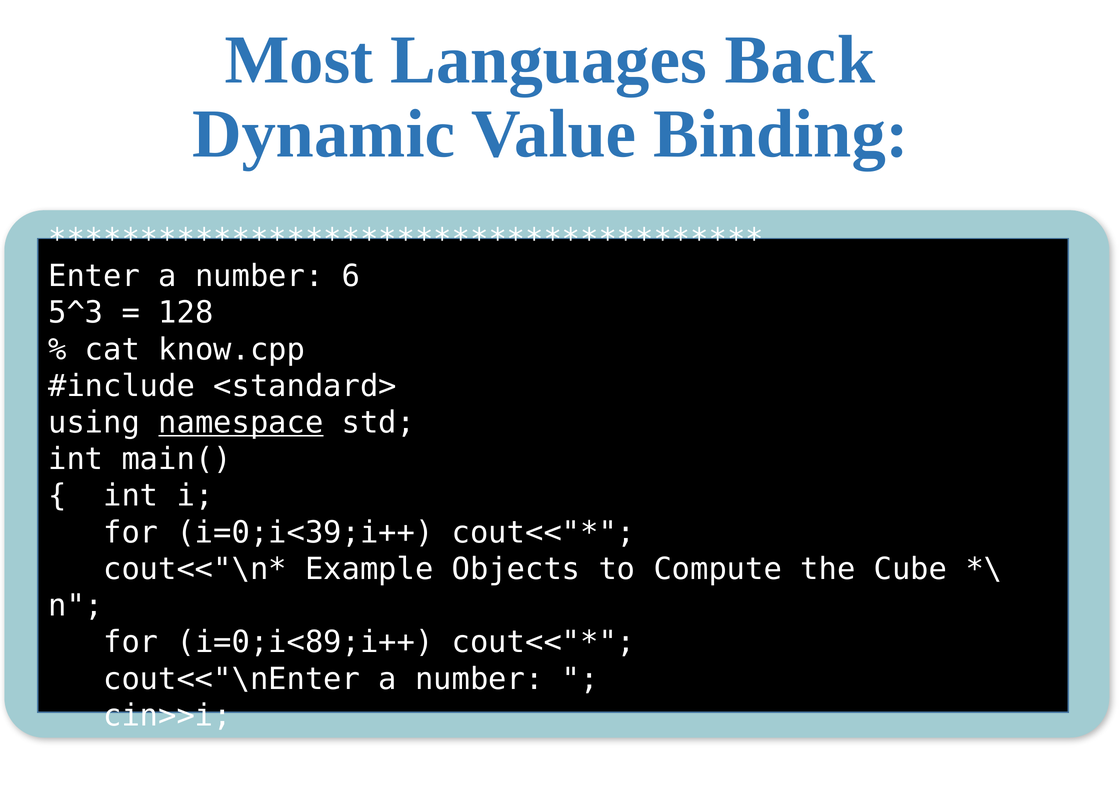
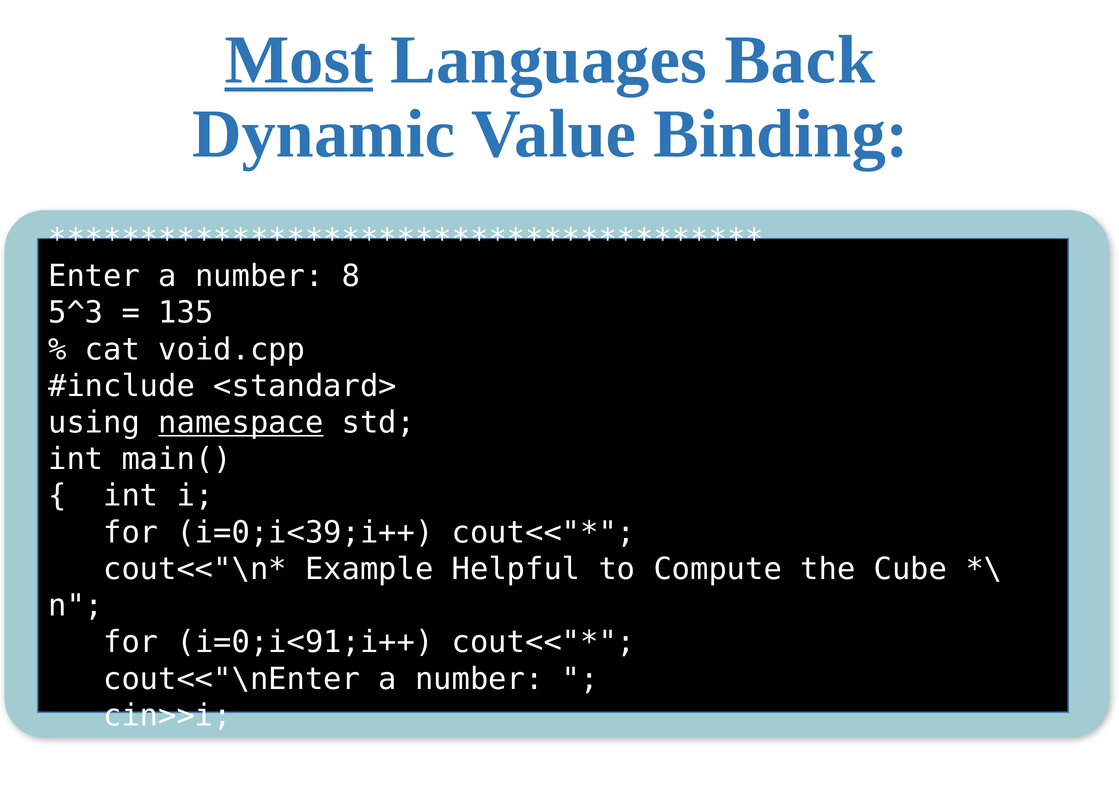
Most underline: none -> present
6: 6 -> 8
128: 128 -> 135
know.cpp: know.cpp -> void.cpp
Objects: Objects -> Helpful
i=0;i<89;i++: i=0;i<89;i++ -> i=0;i<91;i++
